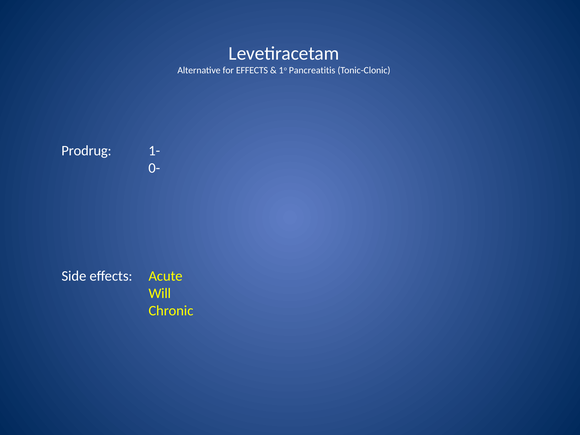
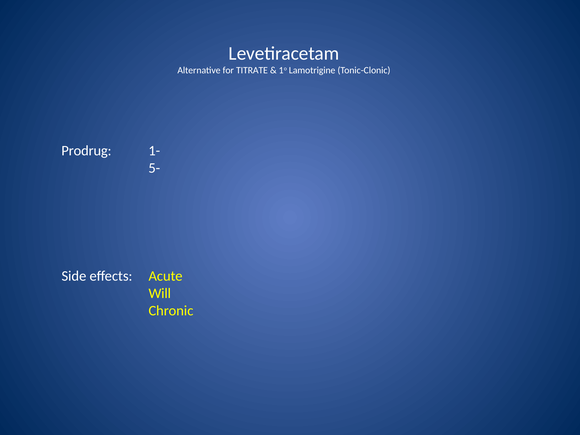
for EFFECTS: EFFECTS -> TITRATE
Pancreatitis: Pancreatitis -> Lamotrigine
0-: 0- -> 5-
